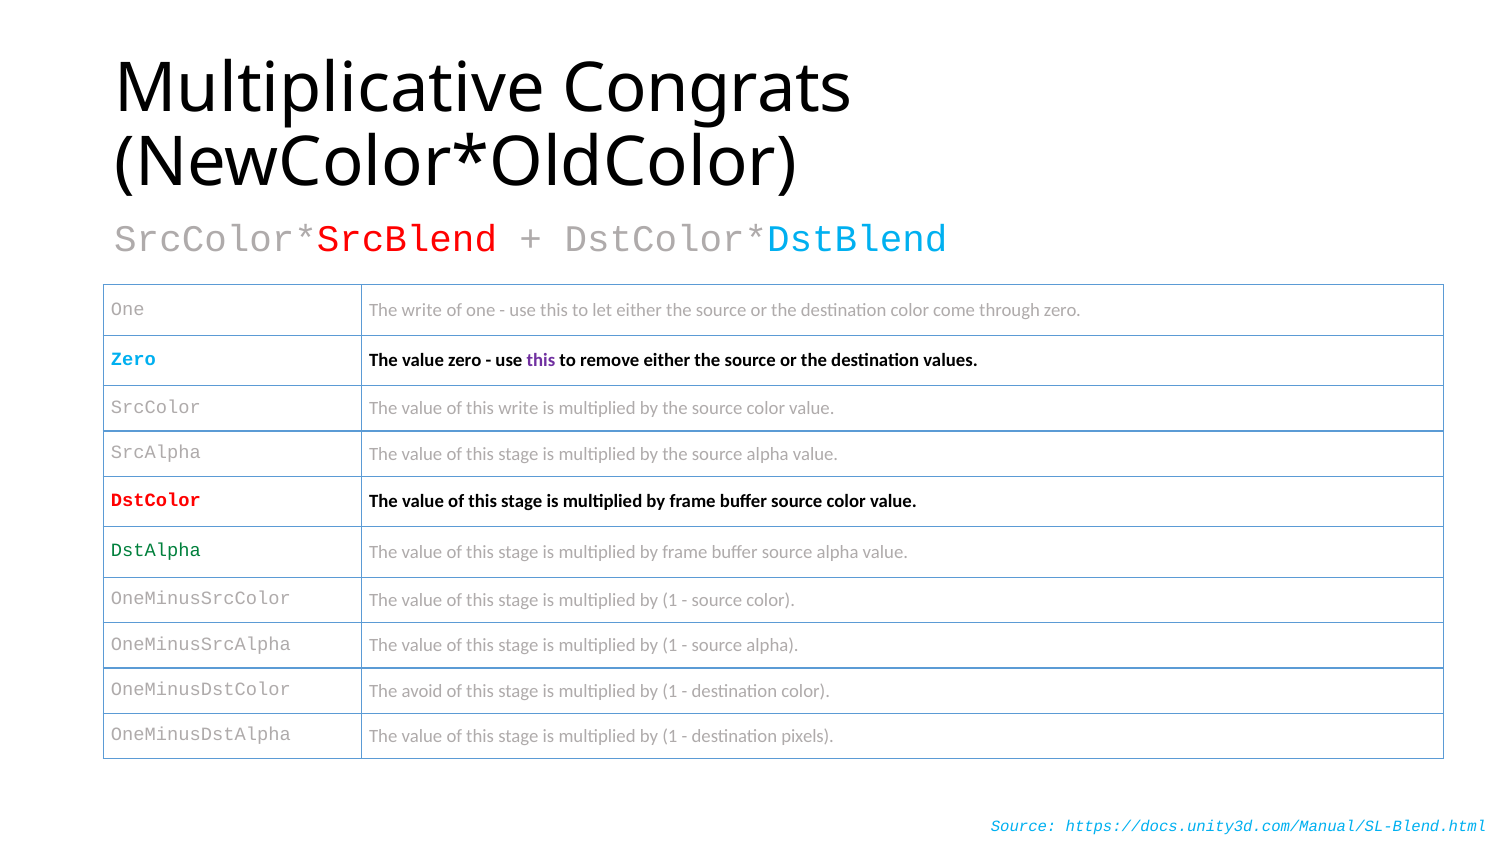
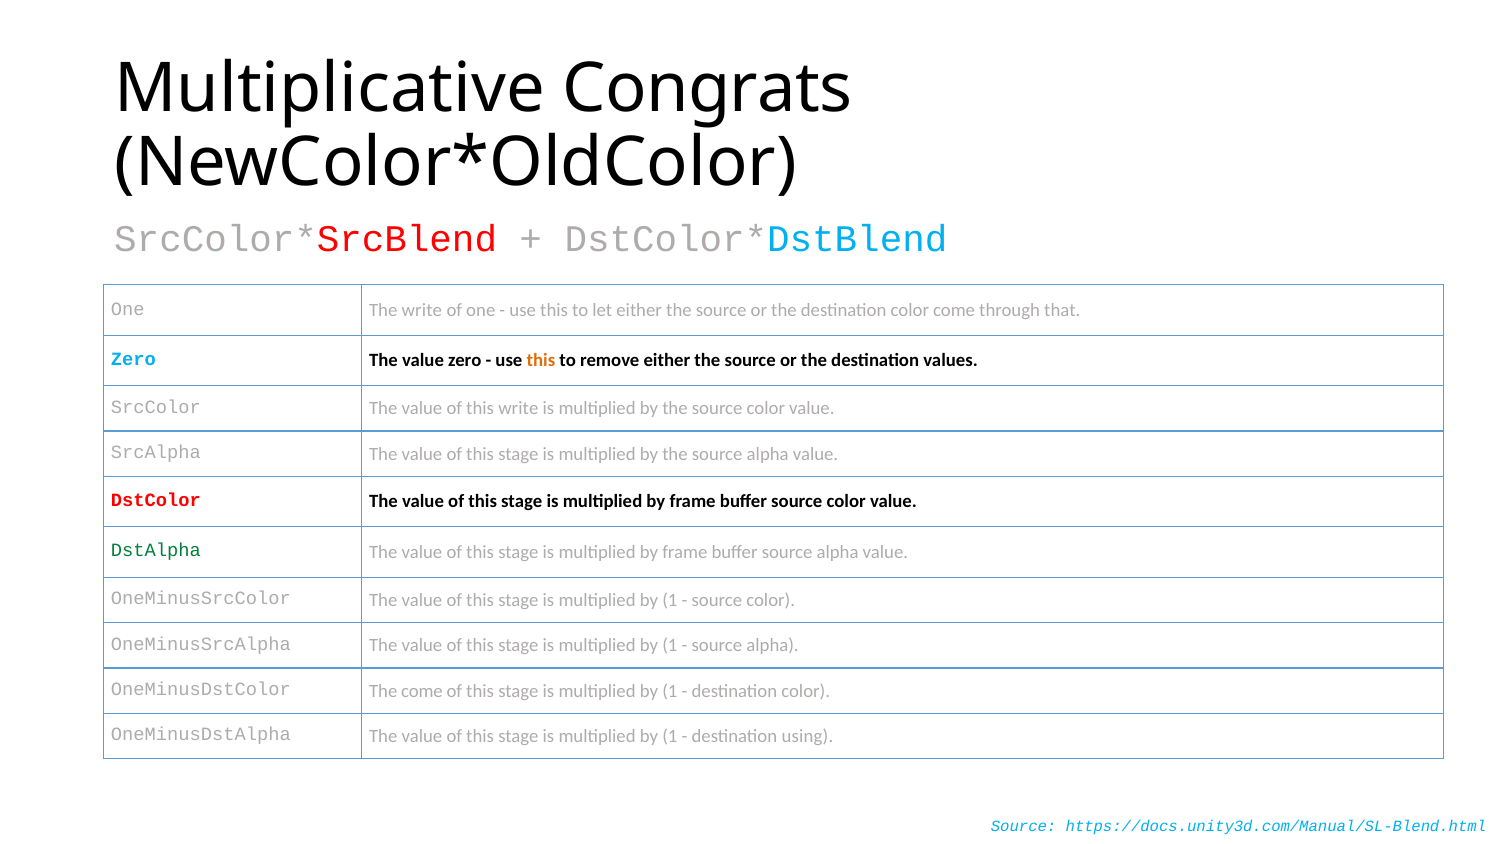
through zero: zero -> that
this at (541, 361) colour: purple -> orange
The avoid: avoid -> come
pixels: pixels -> using
